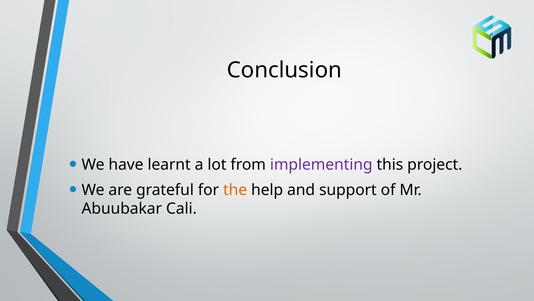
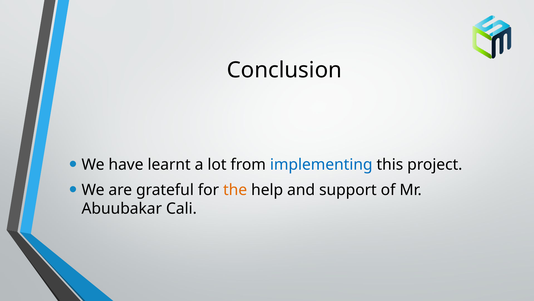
implementing colour: purple -> blue
